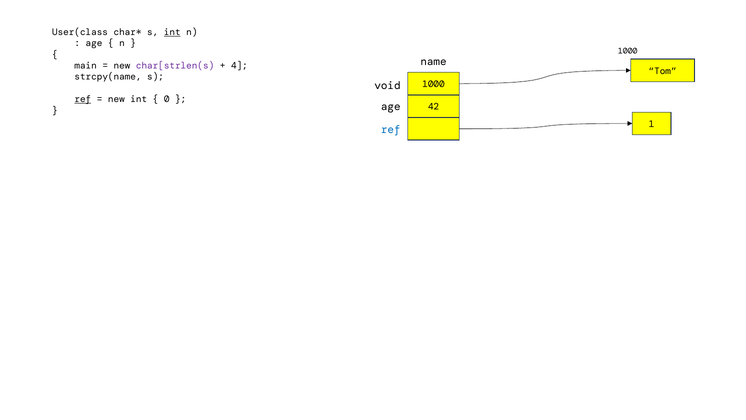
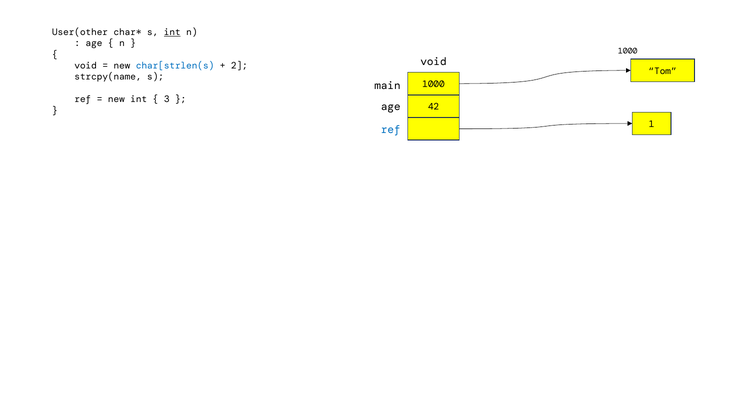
User(class: User(class -> User(other
name at (433, 62): name -> void
main at (86, 66): main -> void
char[strlen(s colour: purple -> blue
4: 4 -> 2
void: void -> main
ref at (83, 99) underline: present -> none
0: 0 -> 3
